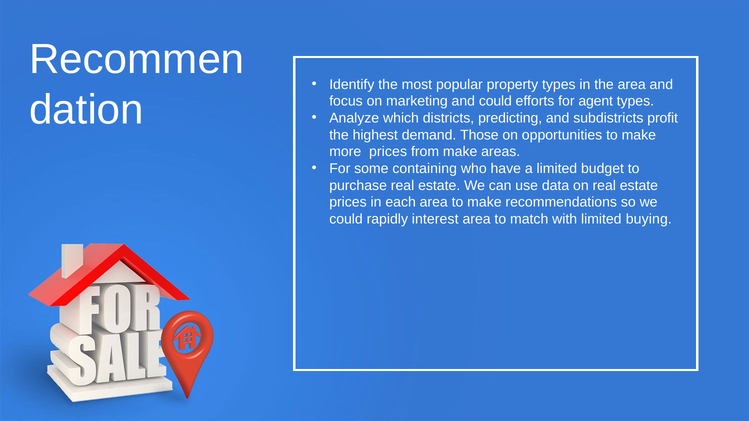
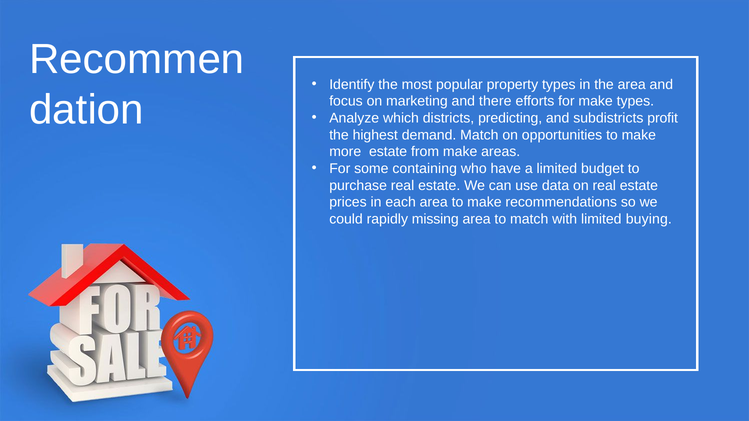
and could: could -> there
for agent: agent -> make
demand Those: Those -> Match
more prices: prices -> estate
interest: interest -> missing
